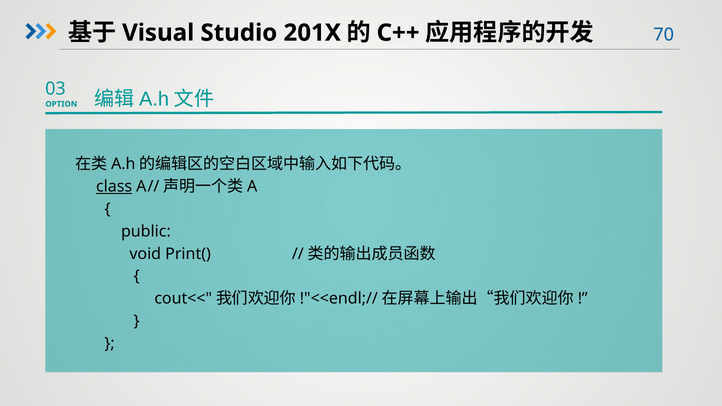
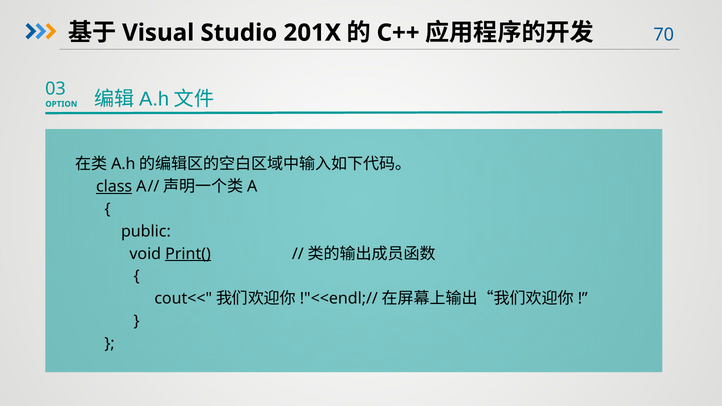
Print( underline: none -> present
